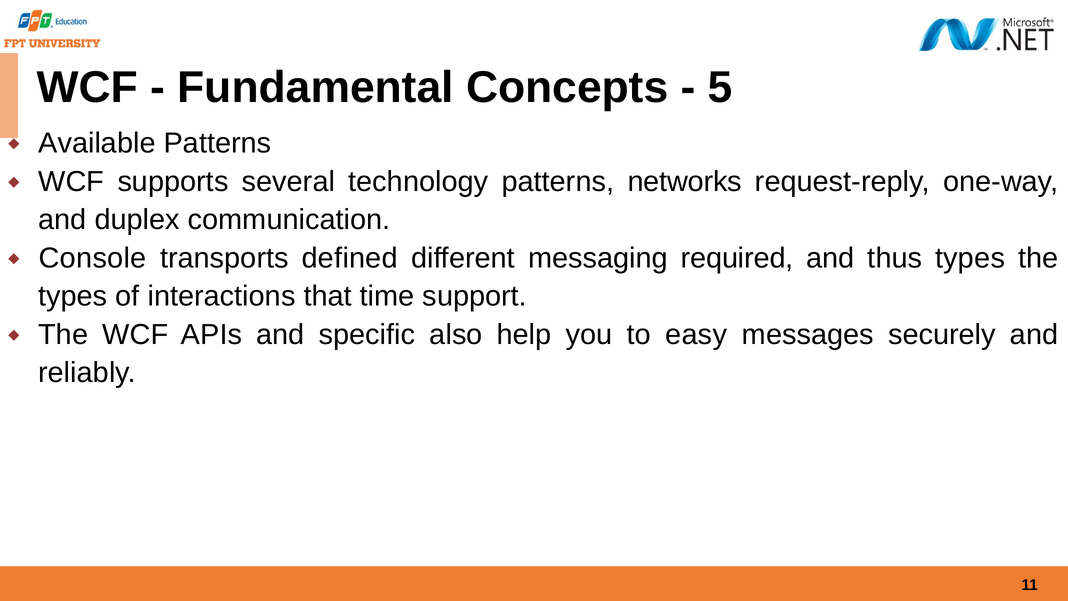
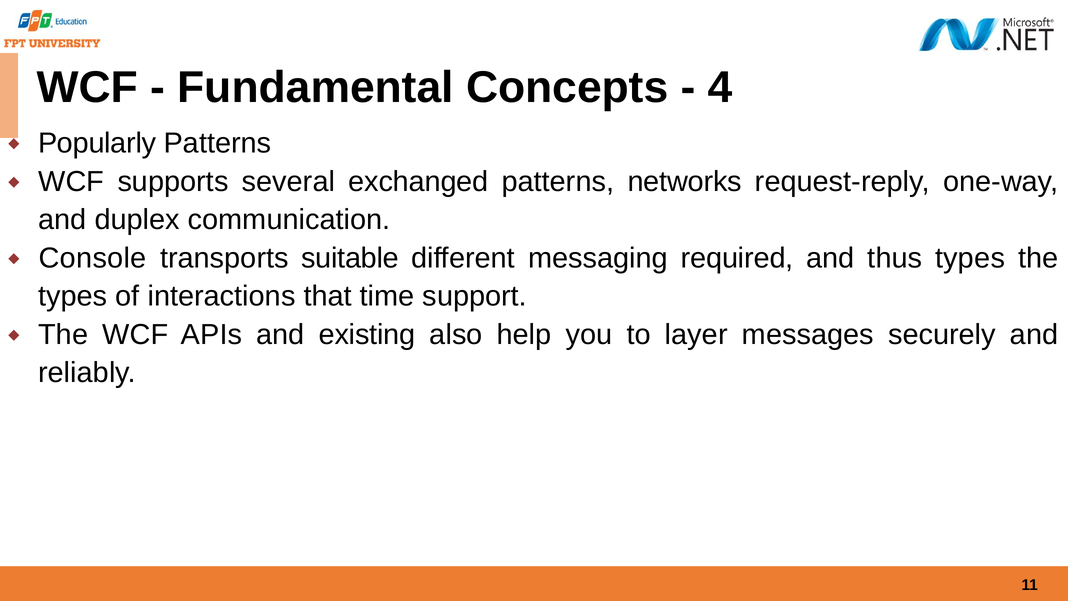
5: 5 -> 4
Available: Available -> Popularly
technology: technology -> exchanged
defined: defined -> suitable
specific: specific -> existing
easy: easy -> layer
